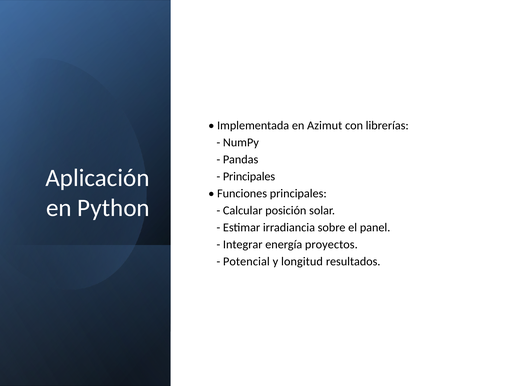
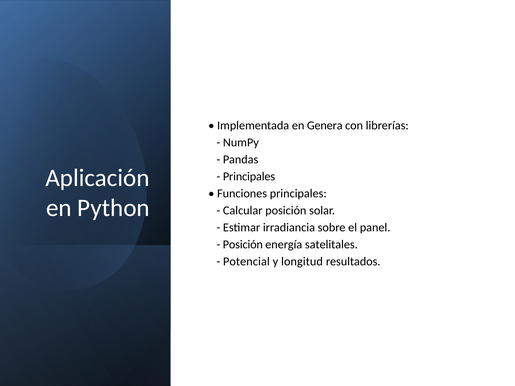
Azimut: Azimut -> Genera
Integrar at (243, 245): Integrar -> Posición
proyectos: proyectos -> satelitales
